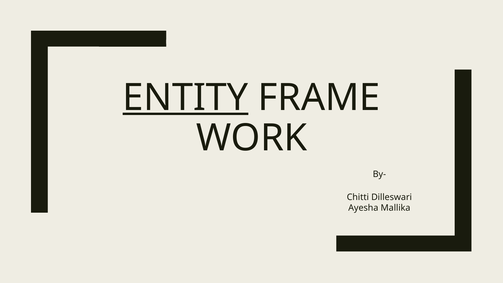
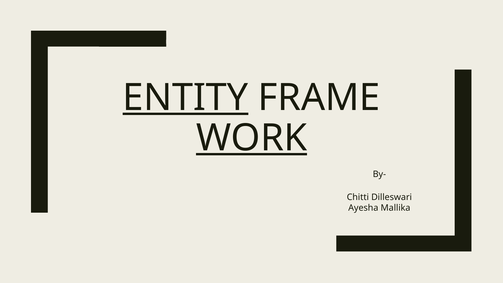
WORK underline: none -> present
